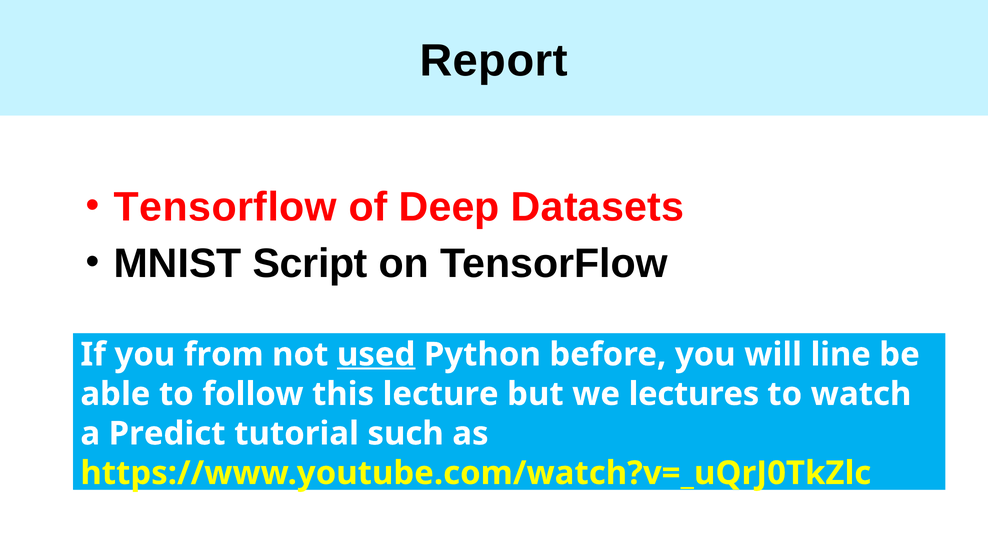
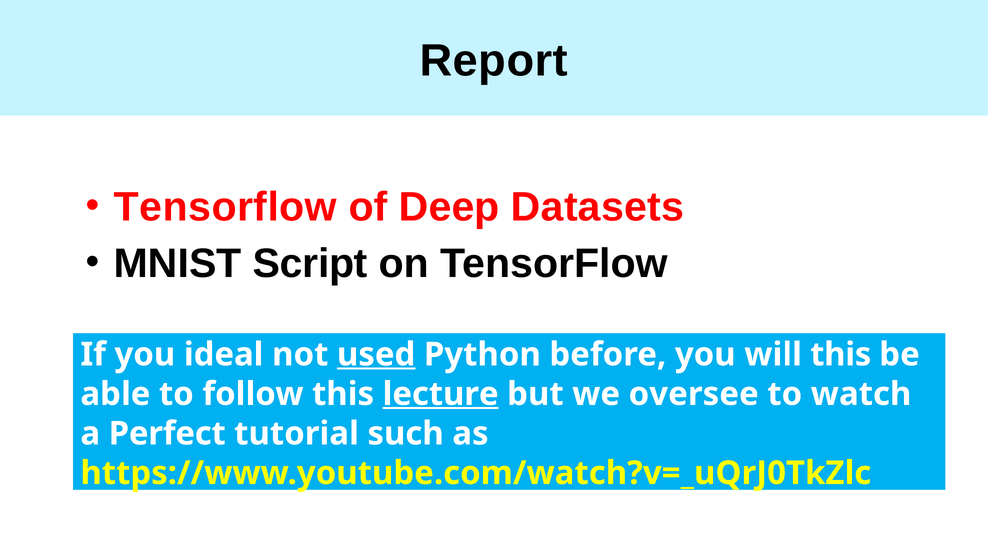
from: from -> ideal
will line: line -> this
lecture underline: none -> present
lectures: lectures -> oversee
Predict: Predict -> Perfect
